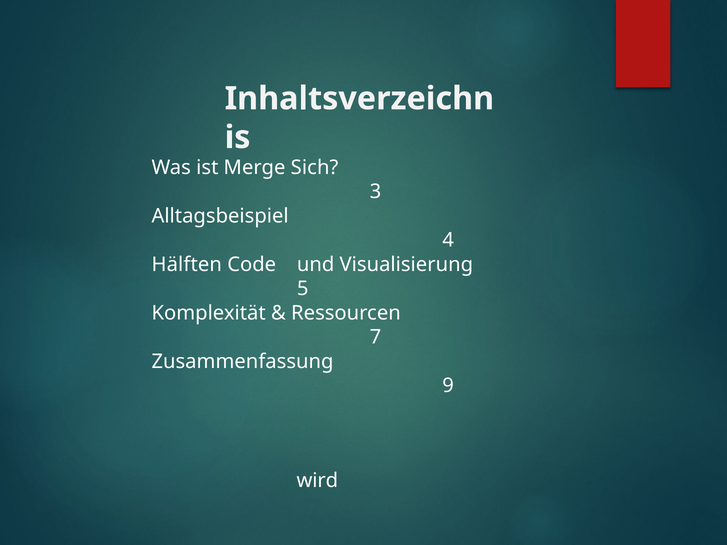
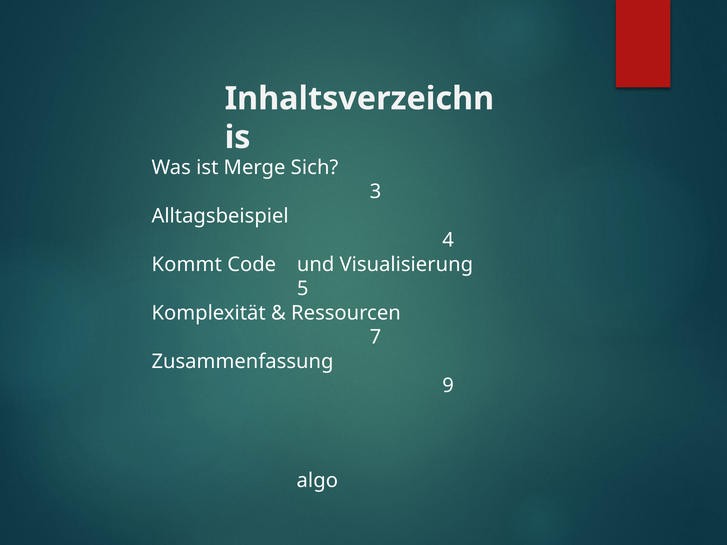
Hälften: Hälften -> Kommt
wird: wird -> algo
